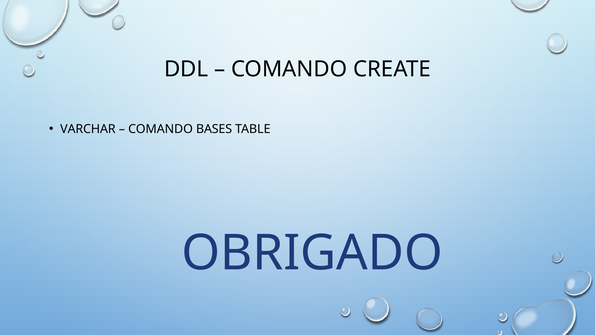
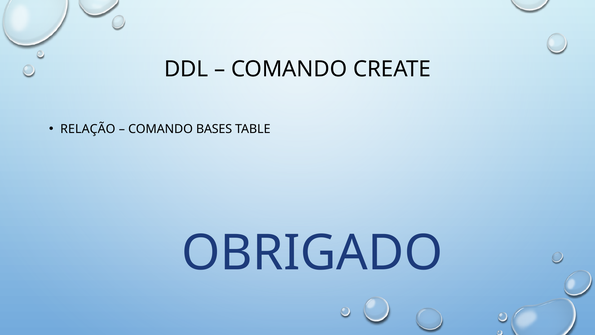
VARCHAR: VARCHAR -> RELAÇÃO
